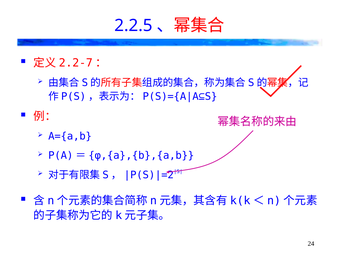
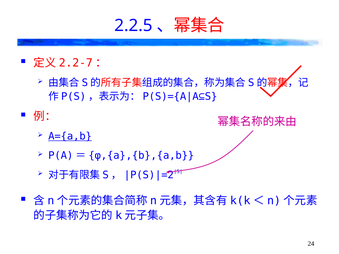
A={a,b underline: none -> present
